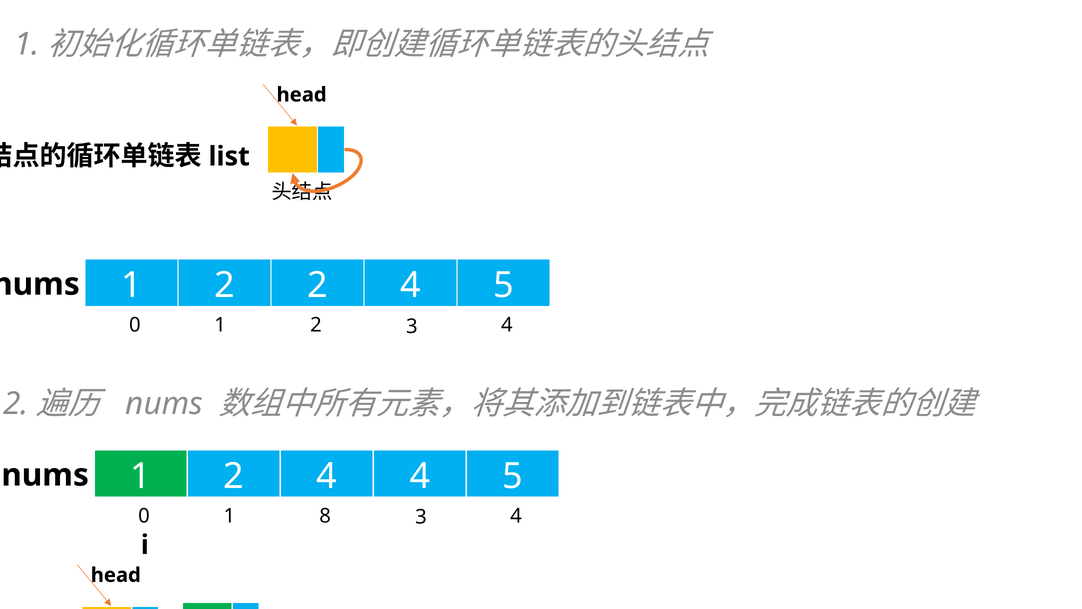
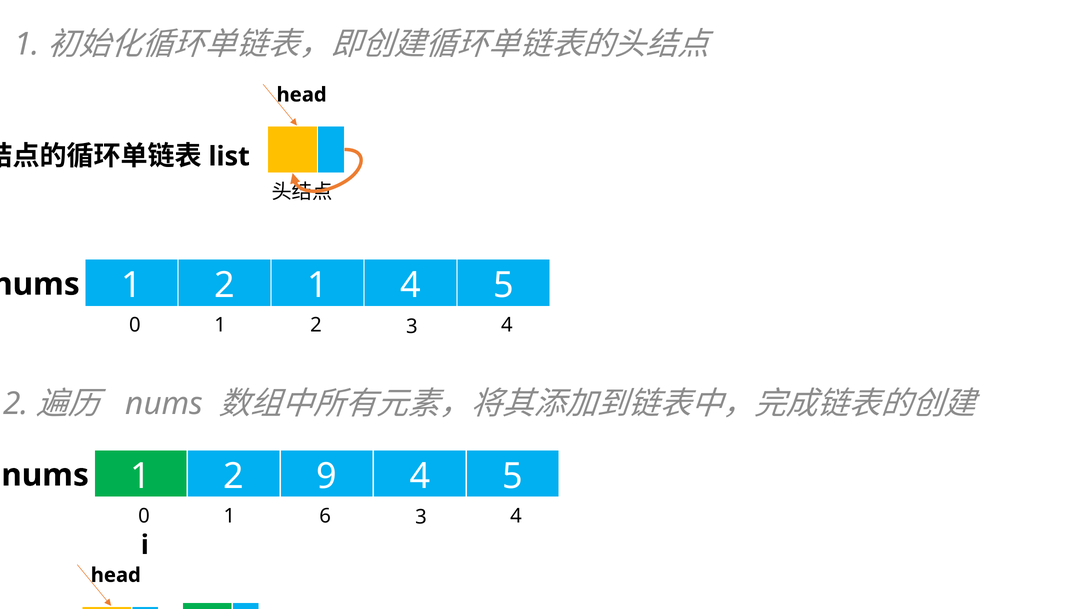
2 2: 2 -> 1
1 2 4: 4 -> 9
8: 8 -> 6
